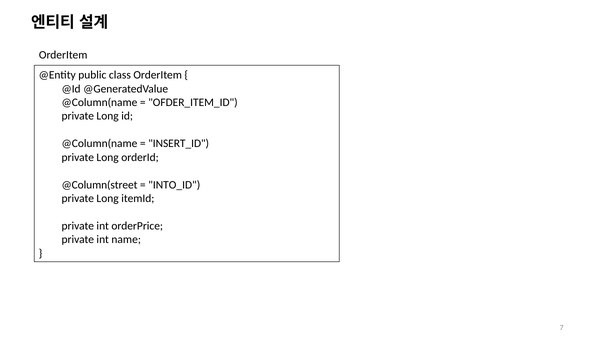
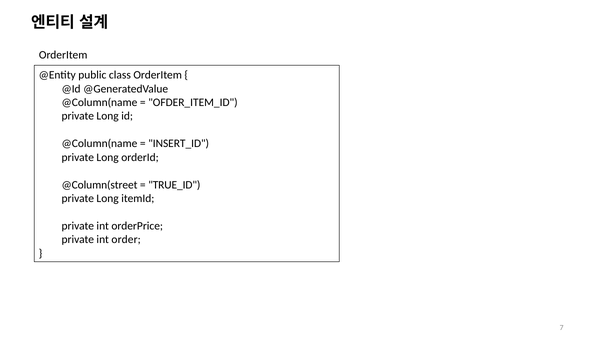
INTO_ID: INTO_ID -> TRUE_ID
name: name -> order
